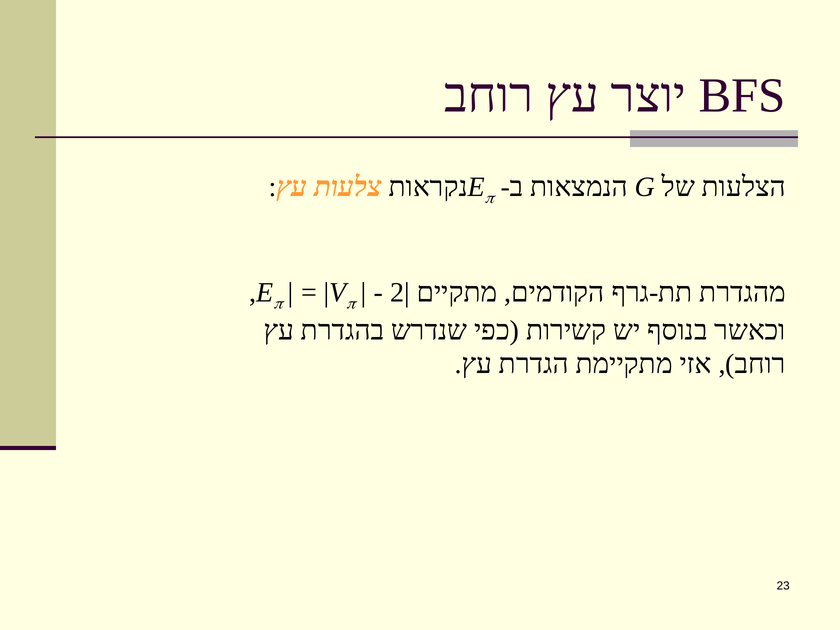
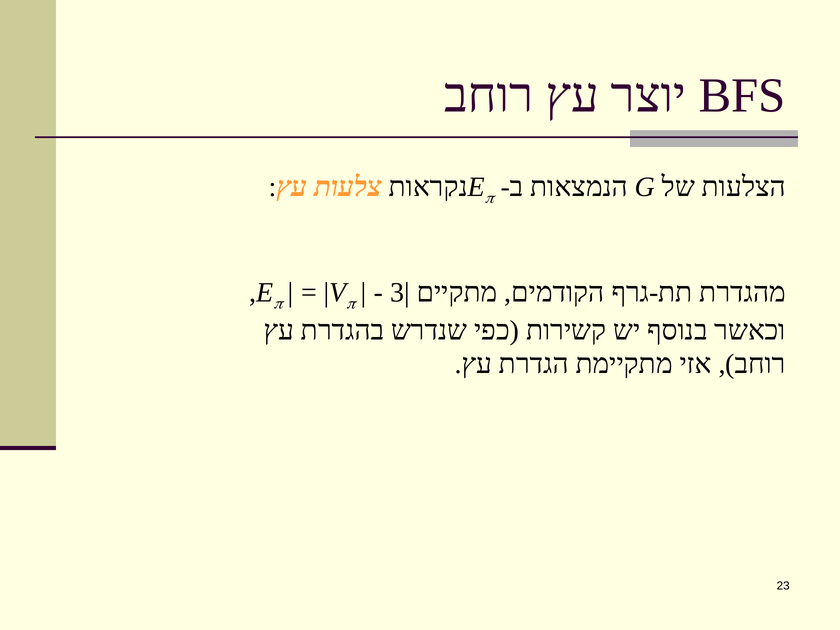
2: 2 -> 3
